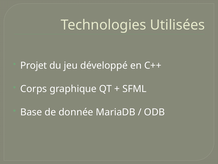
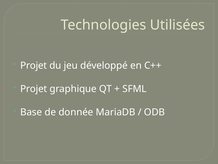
Corps at (34, 89): Corps -> Projet
